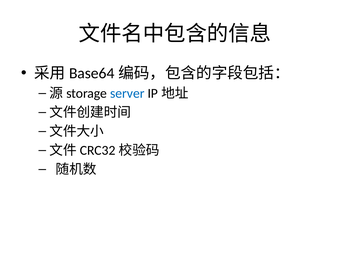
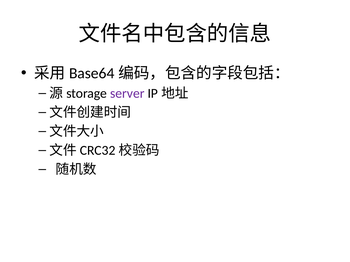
server colour: blue -> purple
